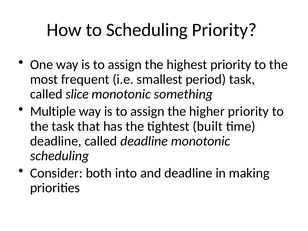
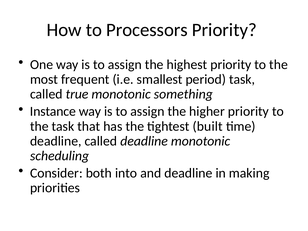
to Scheduling: Scheduling -> Processors
slice: slice -> true
Multiple: Multiple -> Instance
